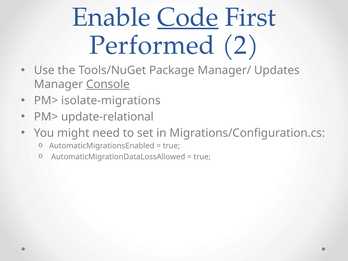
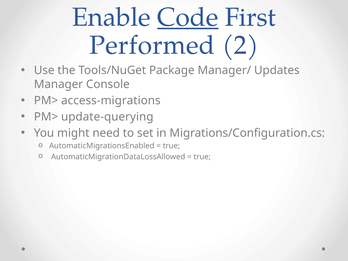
Console underline: present -> none
isolate-migrations: isolate-migrations -> access-migrations
update-relational: update-relational -> update-querying
